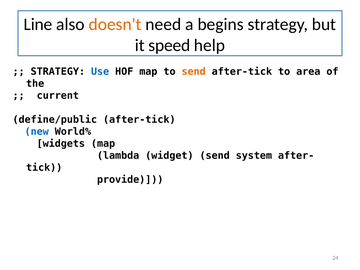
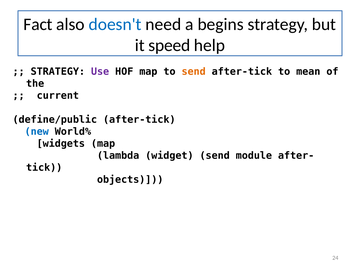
Line: Line -> Fact
doesn't colour: orange -> blue
Use colour: blue -> purple
area: area -> mean
system: system -> module
provide: provide -> objects
